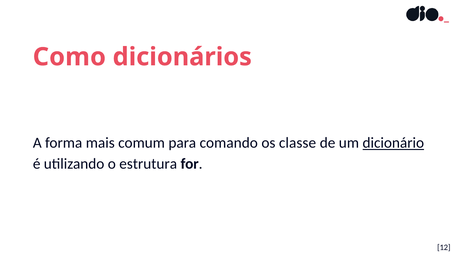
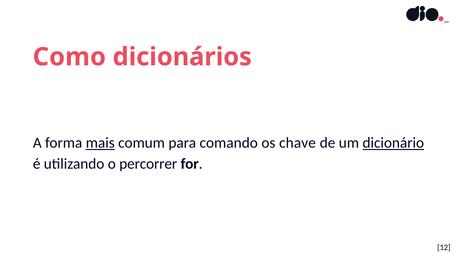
mais underline: none -> present
classe: classe -> chave
estrutura: estrutura -> percorrer
